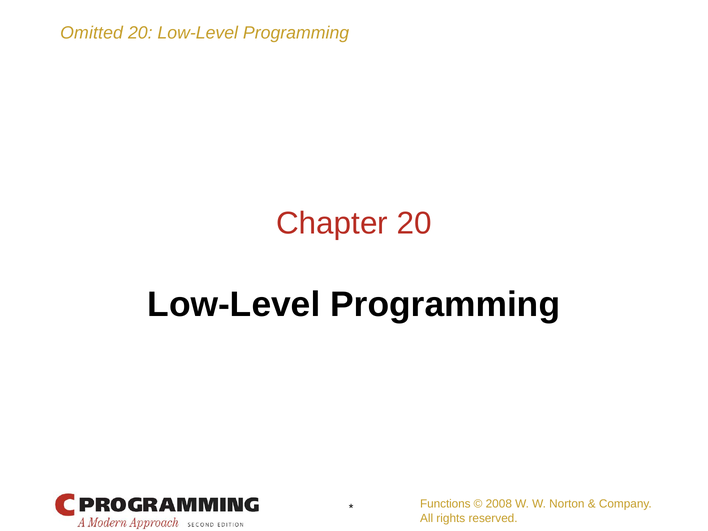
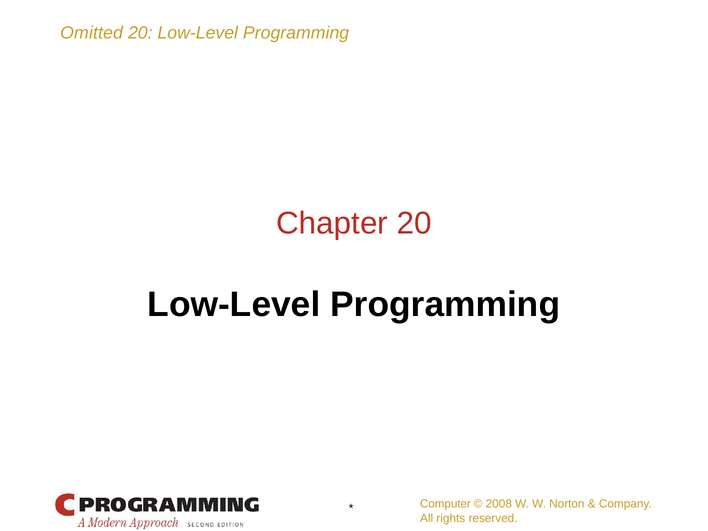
Functions: Functions -> Computer
